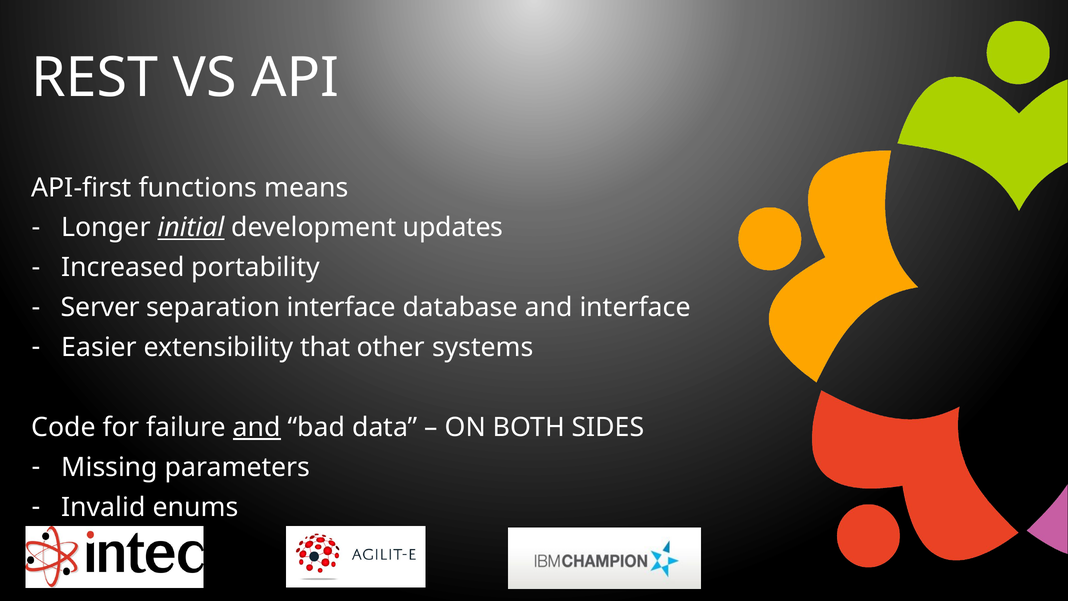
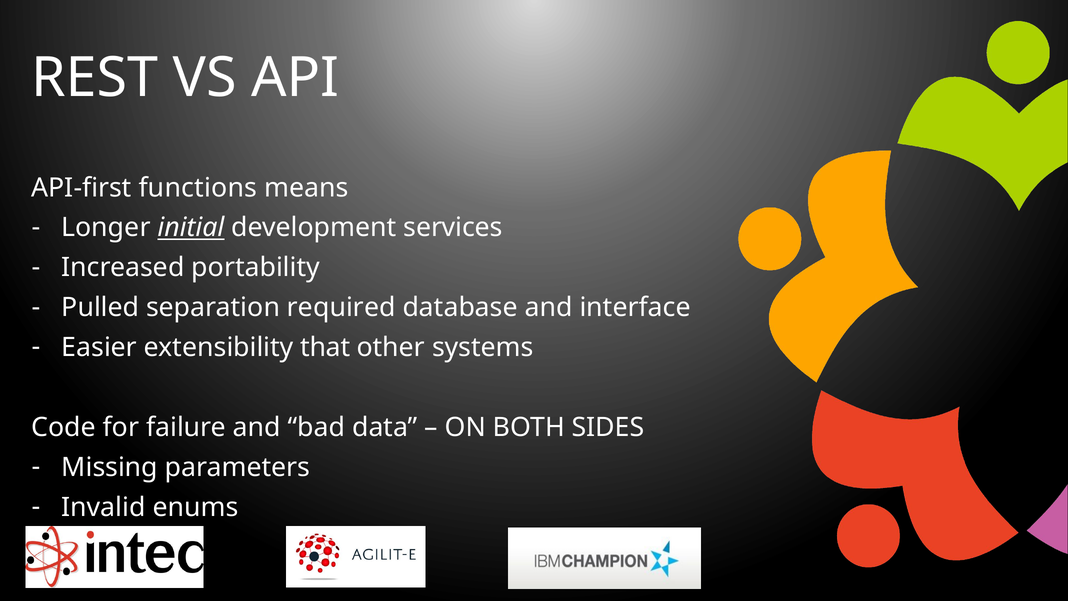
updates: updates -> services
Server: Server -> Pulled
separation interface: interface -> required
and at (257, 427) underline: present -> none
